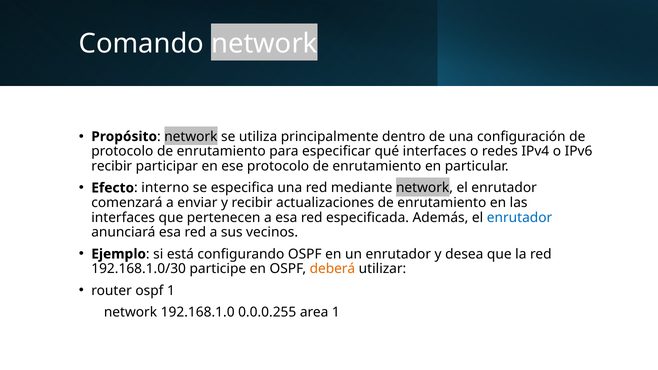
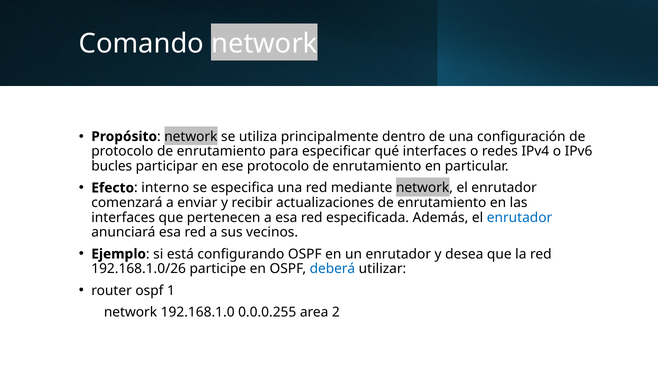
recibir at (112, 166): recibir -> bucles
192.168.1.0/30: 192.168.1.0/30 -> 192.168.1.0/26
deberá colour: orange -> blue
area 1: 1 -> 2
